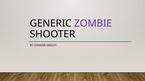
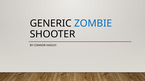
ZOMBIE colour: purple -> blue
